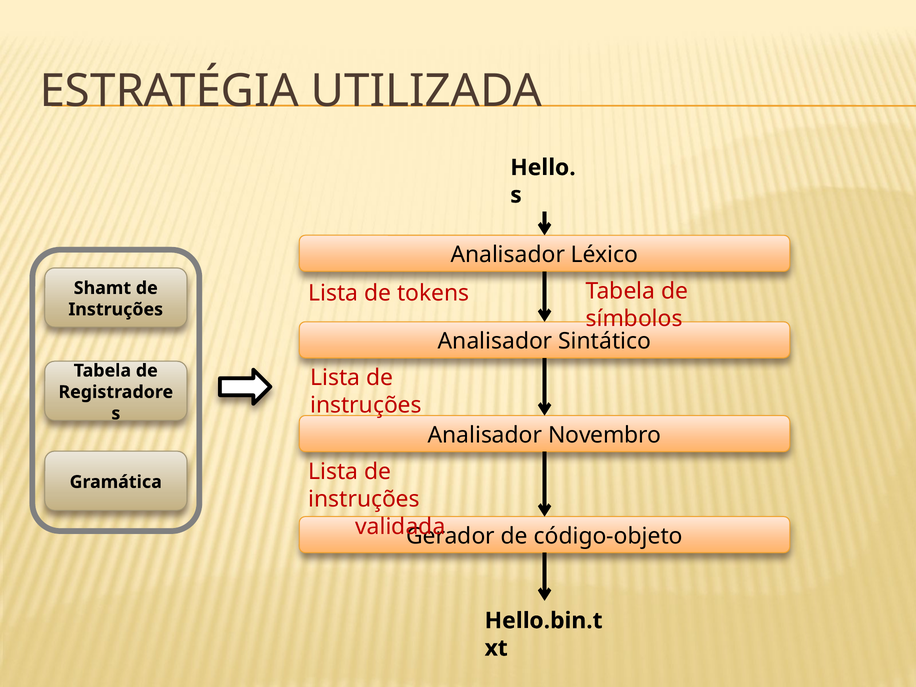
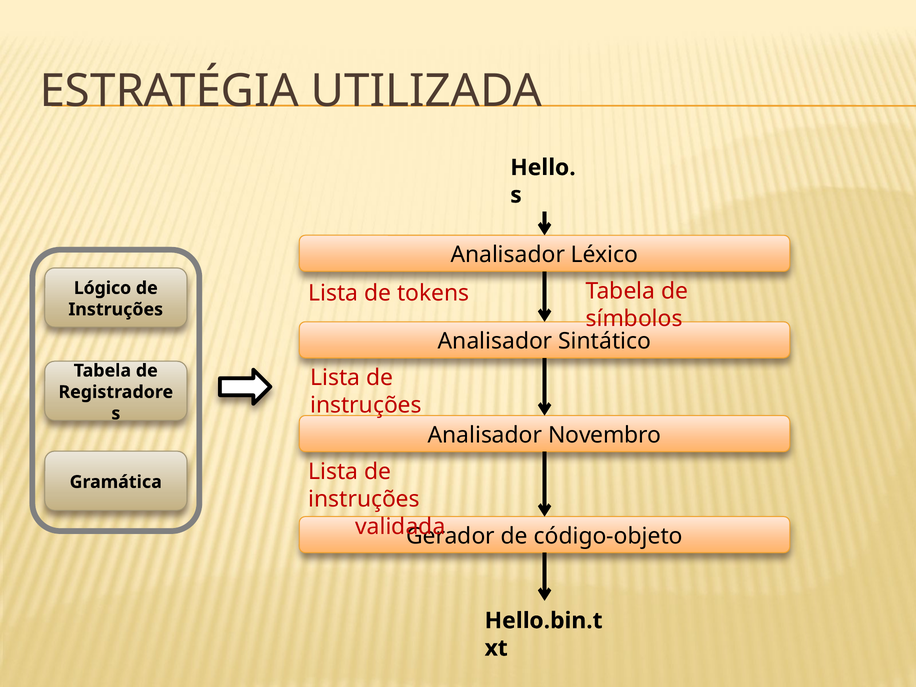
Shamt: Shamt -> Lógico
